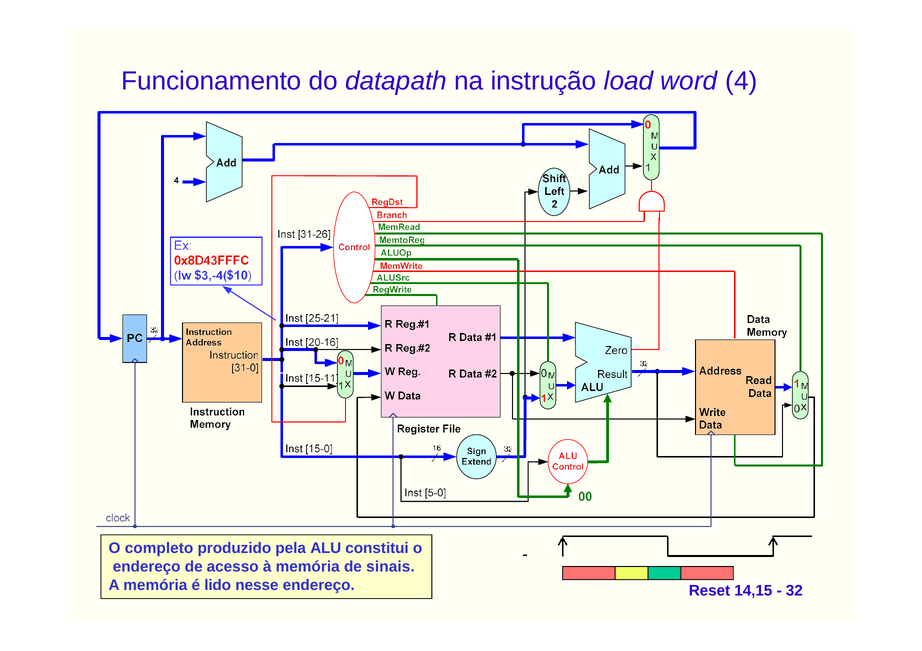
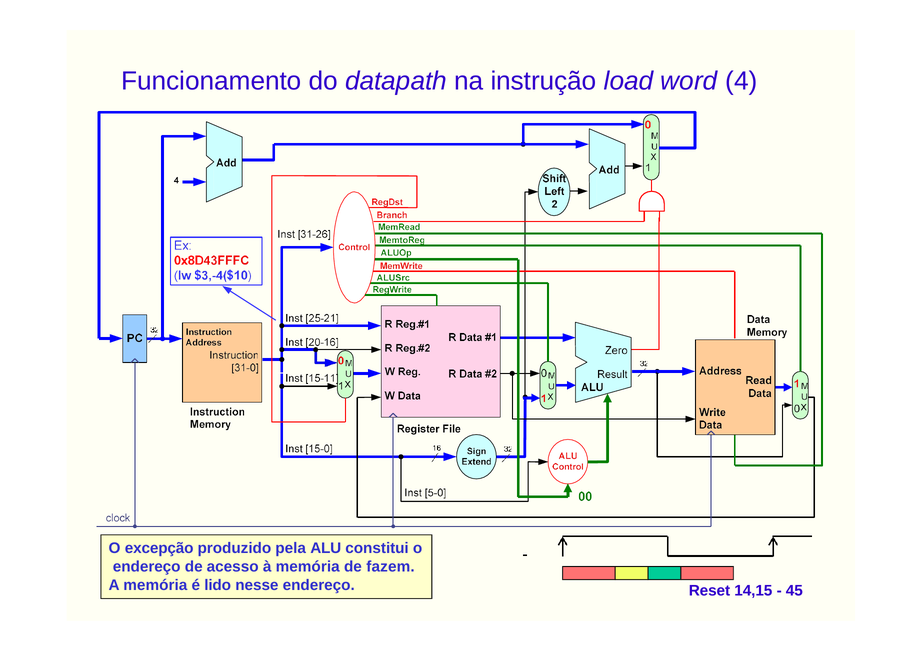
completo: completo -> excepção
sinais: sinais -> fazem
32: 32 -> 45
